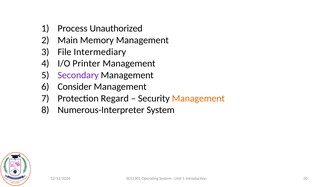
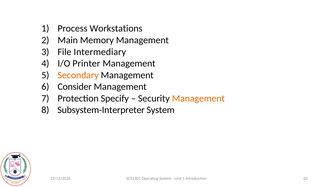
Unauthorized: Unauthorized -> Workstations
Secondary colour: purple -> orange
Regard: Regard -> Specify
Numerous-Interpreter: Numerous-Interpreter -> Subsystem-Interpreter
